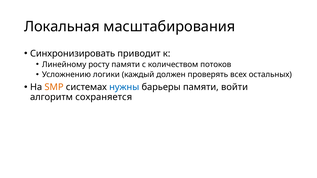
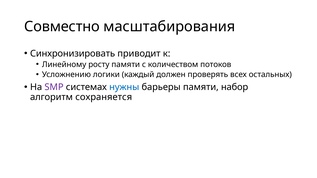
Локальная: Локальная -> Совместно
SMP colour: orange -> purple
войти: войти -> набор
